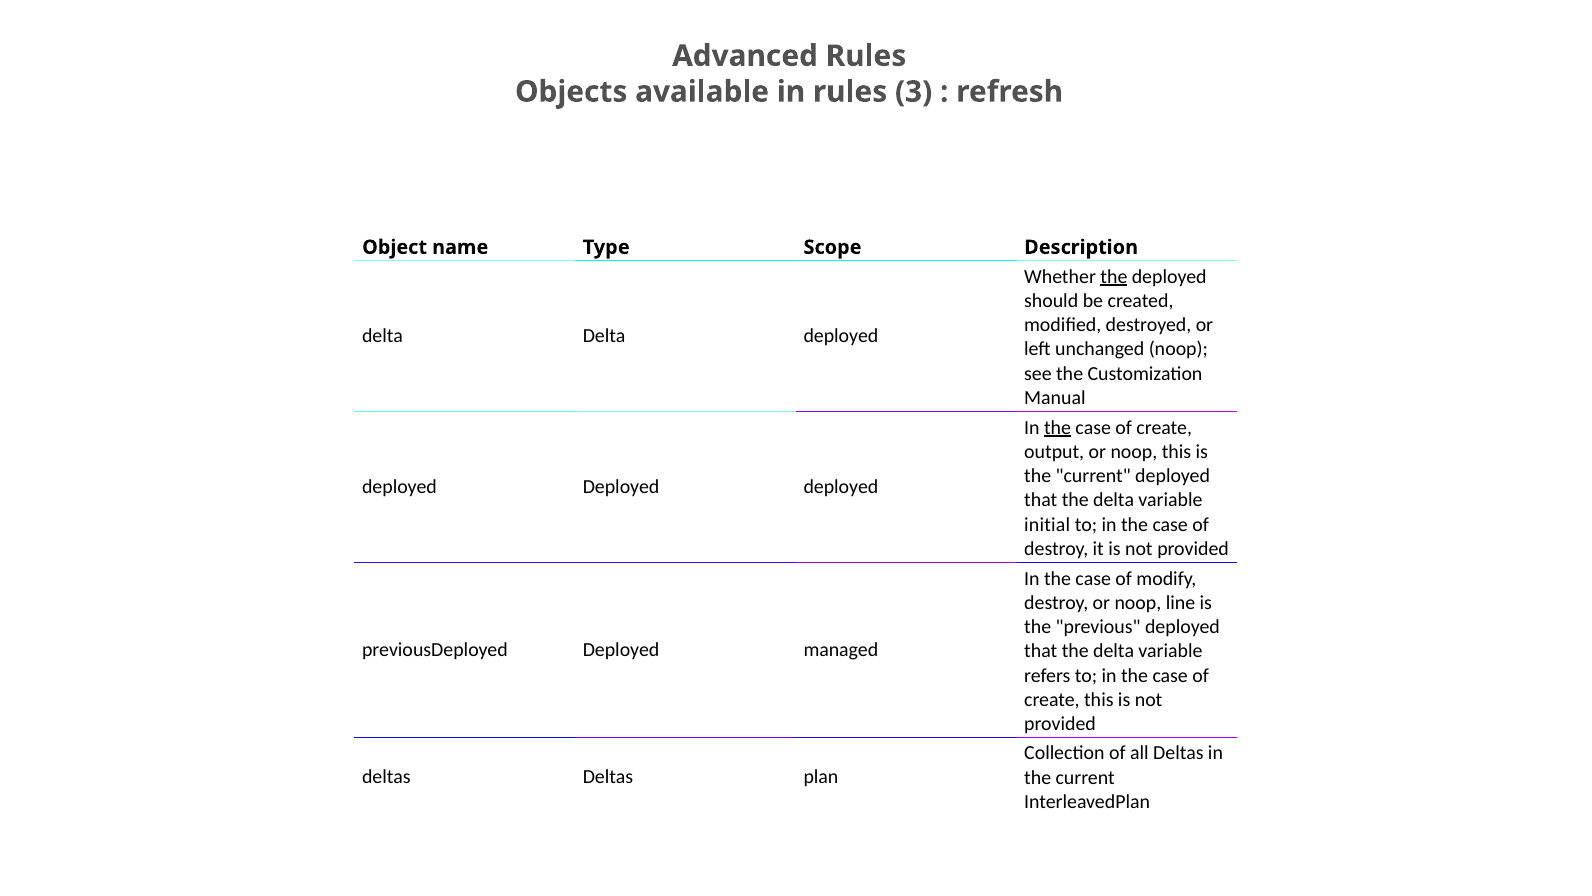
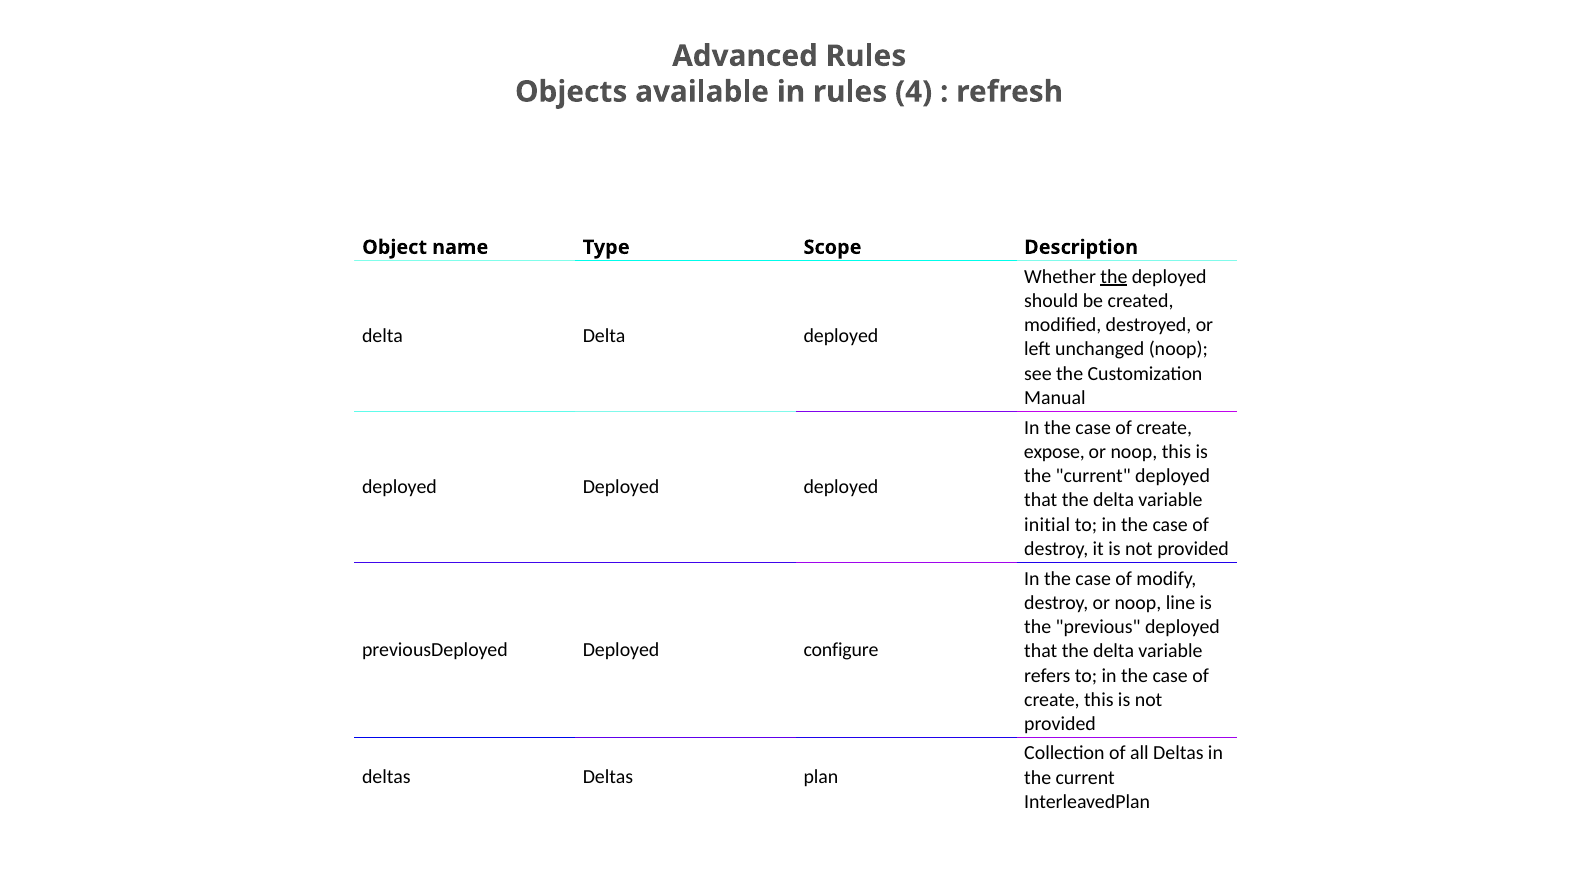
3: 3 -> 4
the at (1058, 427) underline: present -> none
output: output -> expose
managed: managed -> configure
